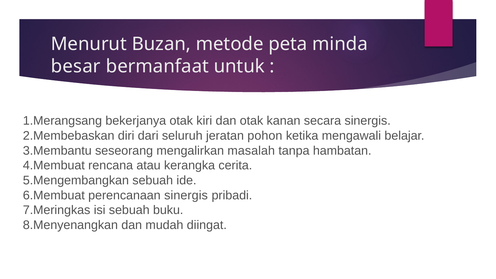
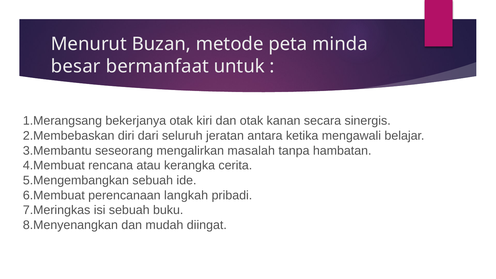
pohon: pohon -> antara
perencanaan sinergis: sinergis -> langkah
